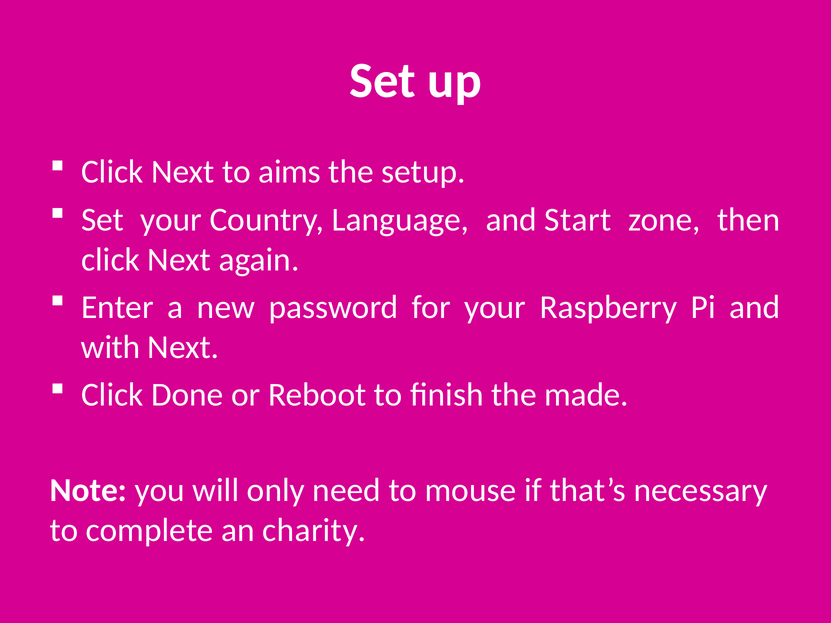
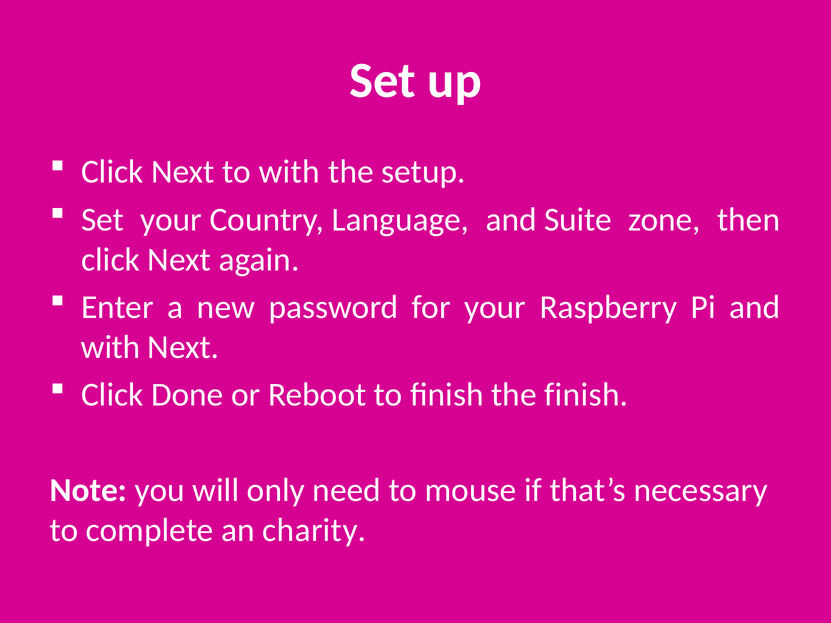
to aims: aims -> with
Start: Start -> Suite
the made: made -> finish
